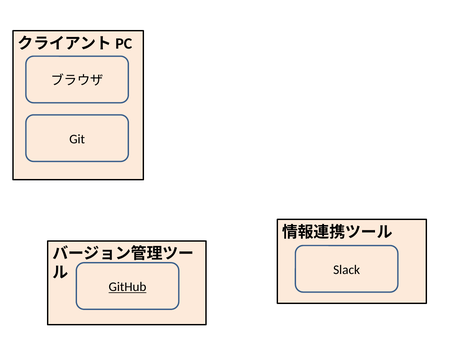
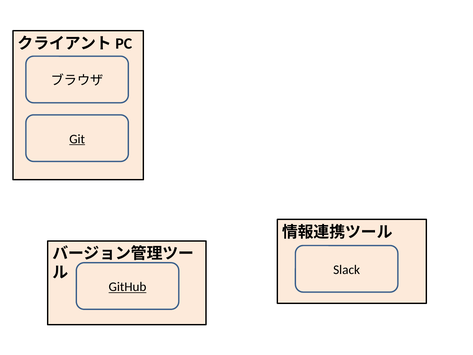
Git underline: none -> present
